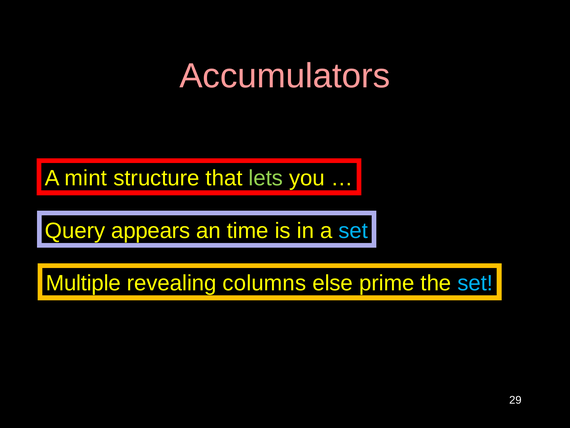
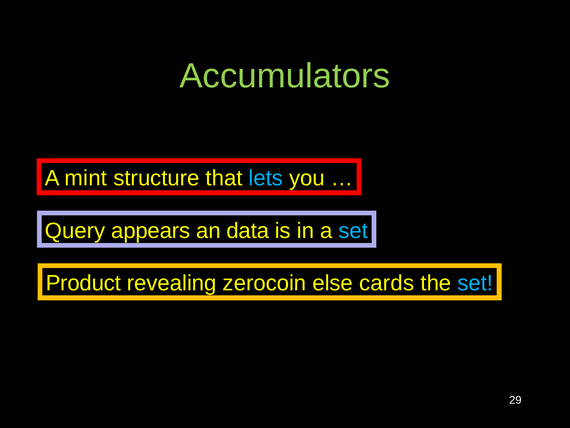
Accumulators colour: pink -> light green
lets colour: light green -> light blue
time: time -> data
Multiple: Multiple -> Product
columns: columns -> zerocoin
prime: prime -> cards
